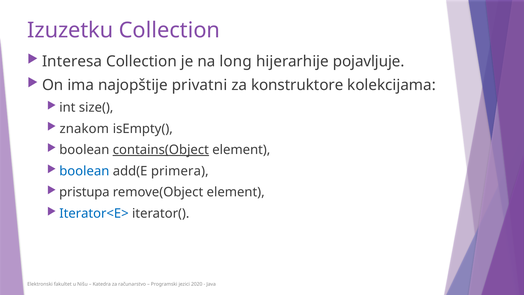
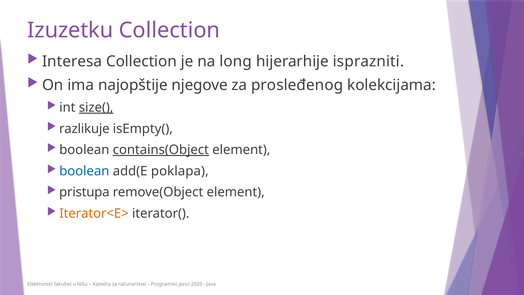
pojavljuje: pojavljuje -> isprazniti
privatni: privatni -> njegove
konstruktore: konstruktore -> prosleđenog
size( underline: none -> present
znakom: znakom -> razlikuje
primera: primera -> poklapa
Iterator<E> colour: blue -> orange
